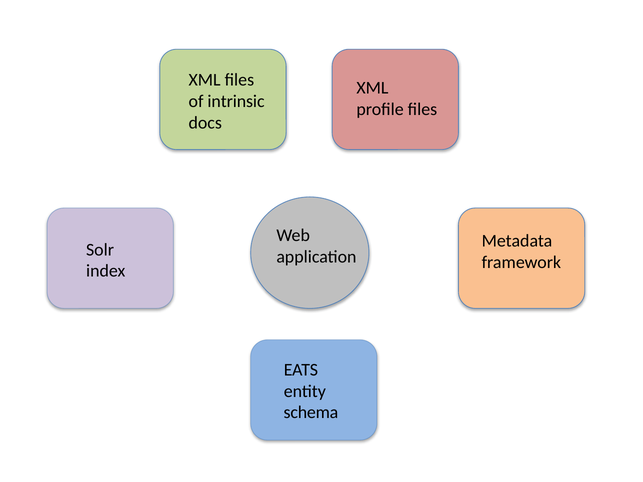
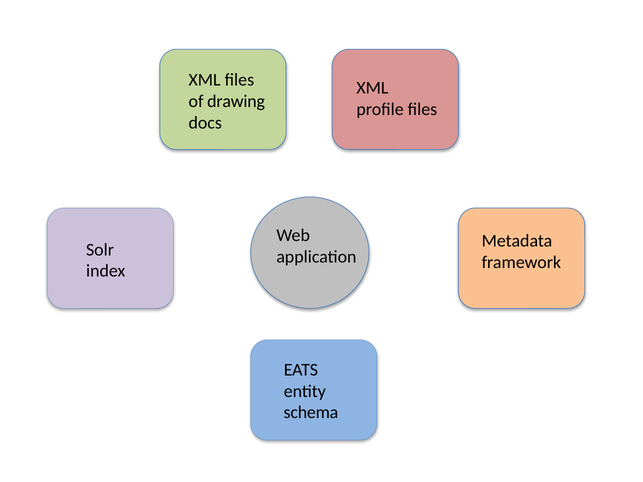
intrinsic: intrinsic -> drawing
